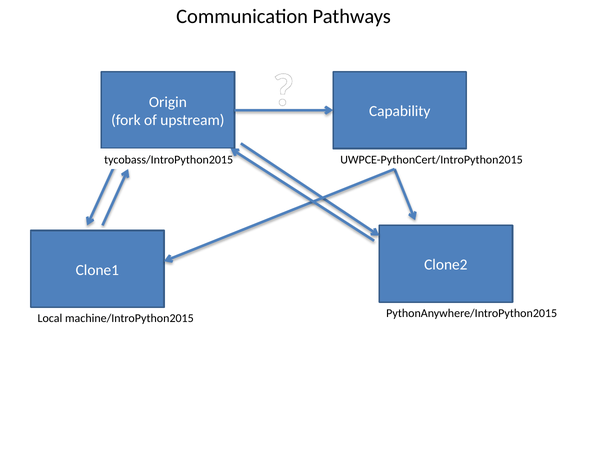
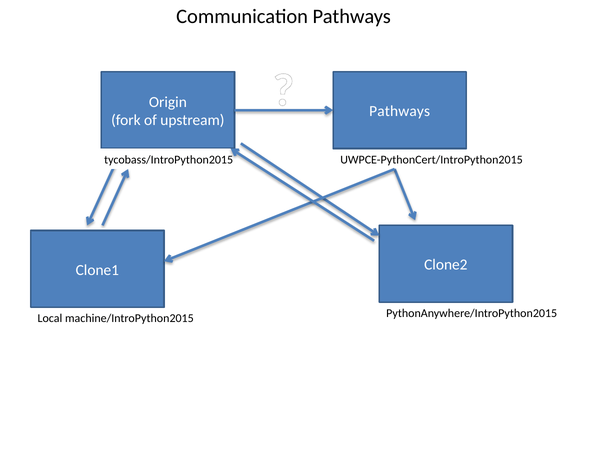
Capability at (400, 111): Capability -> Pathways
